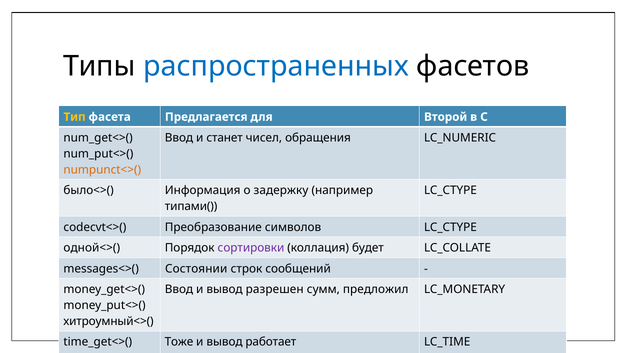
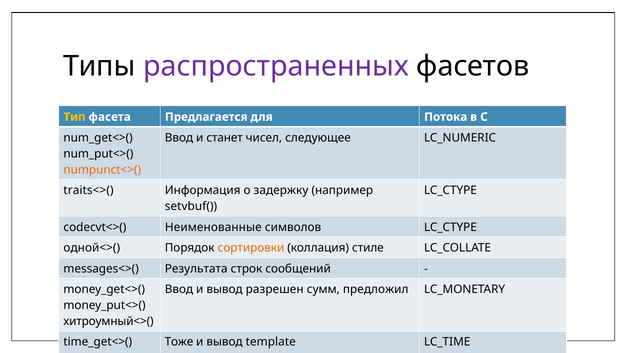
распространенных colour: blue -> purple
Второй: Второй -> Потока
обращения: обращения -> следующее
было<>(: было<>( -> traits<>(
типами(: типами( -> setvbuf(
Преобразование: Преобразование -> Неименованные
сортировки colour: purple -> orange
будет: будет -> стиле
Состоянии: Состоянии -> Результата
работает: работает -> template
